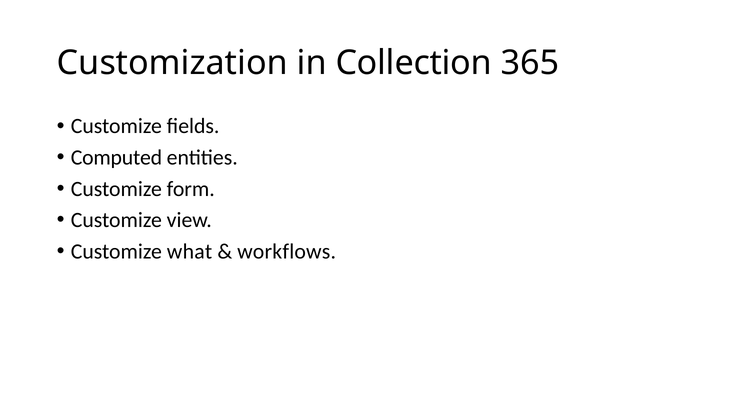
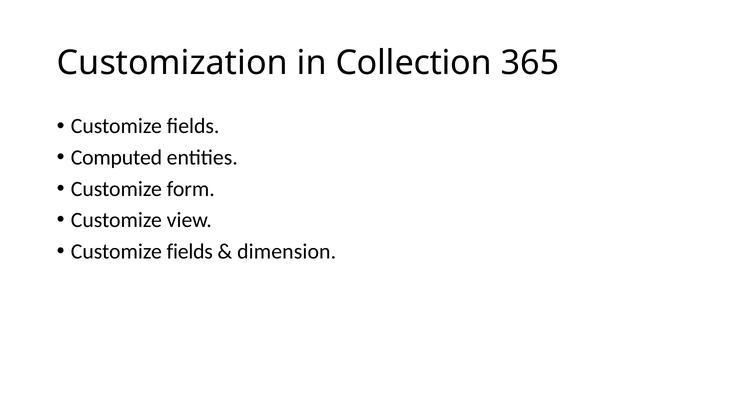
what at (190, 251): what -> fields
workflows: workflows -> dimension
